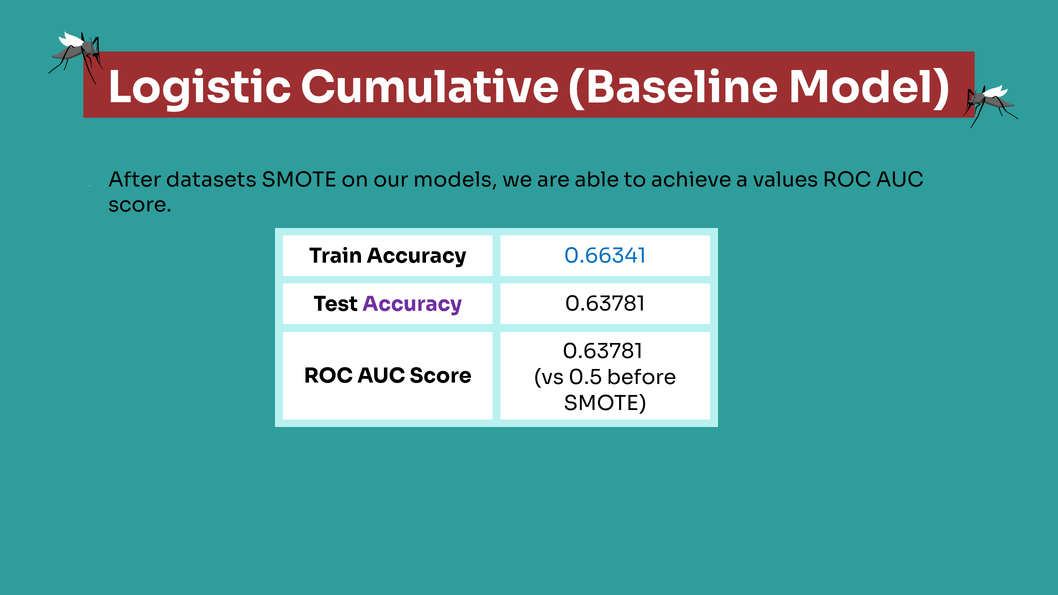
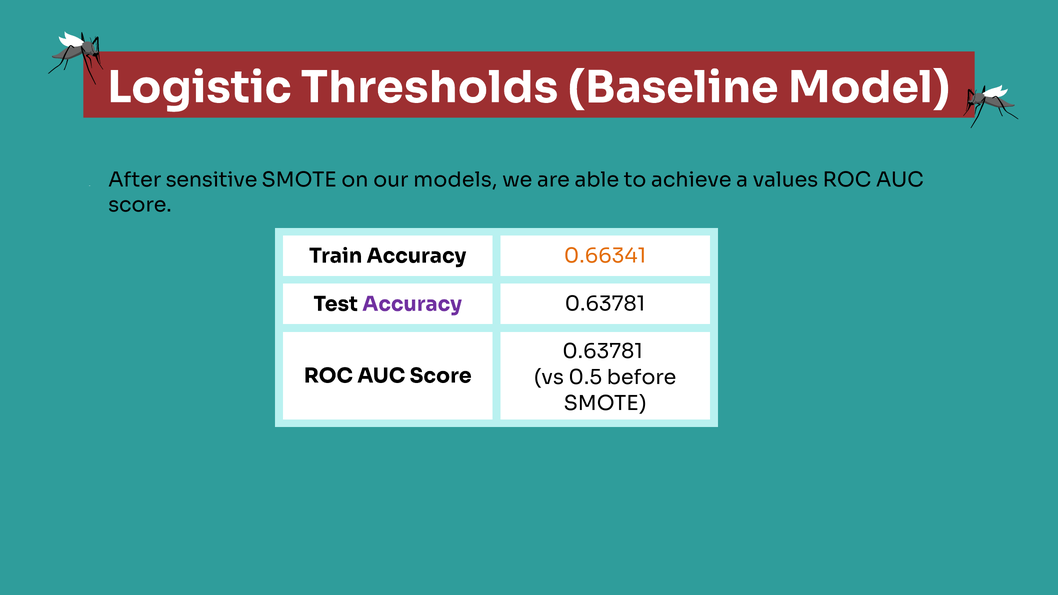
Cumulative: Cumulative -> Thresholds
datasets: datasets -> sensitive
0.66341 colour: blue -> orange
